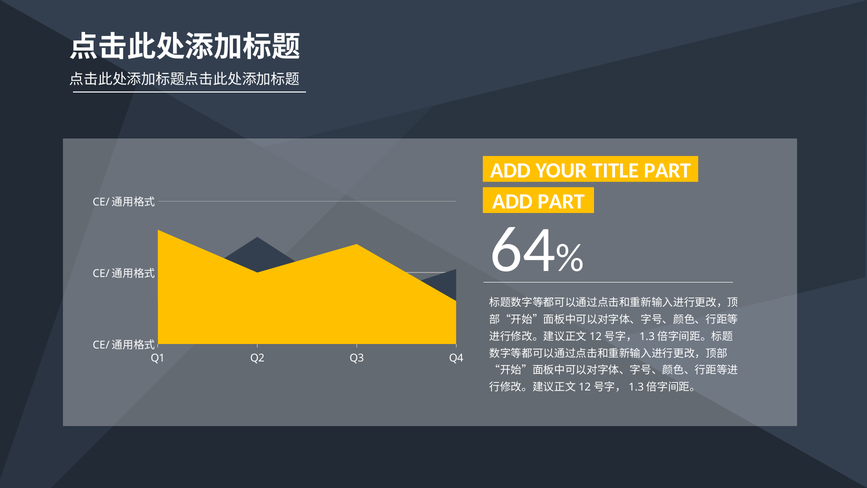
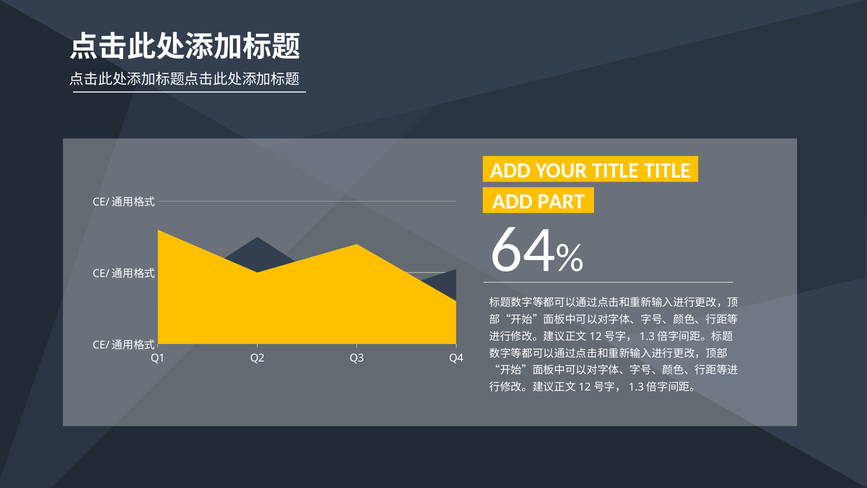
TITLE PART: PART -> TITLE
